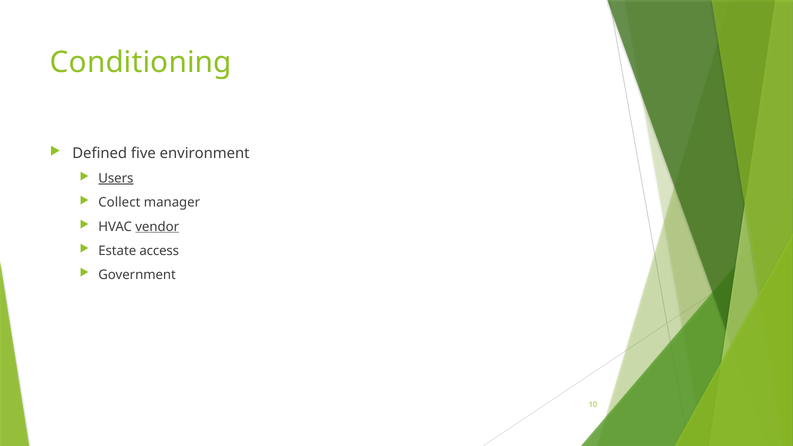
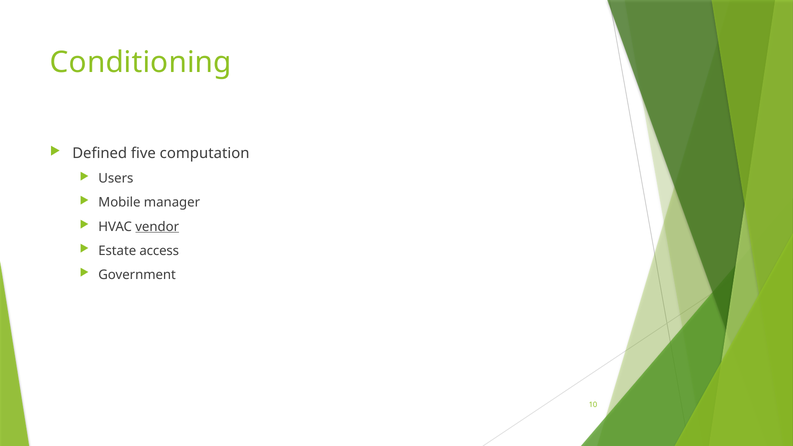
environment: environment -> computation
Users underline: present -> none
Collect: Collect -> Mobile
